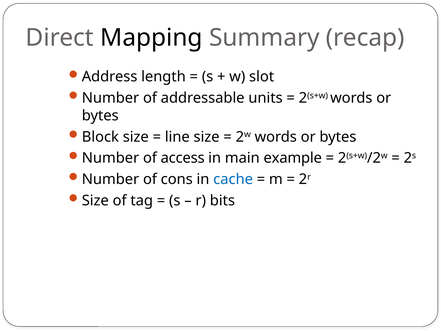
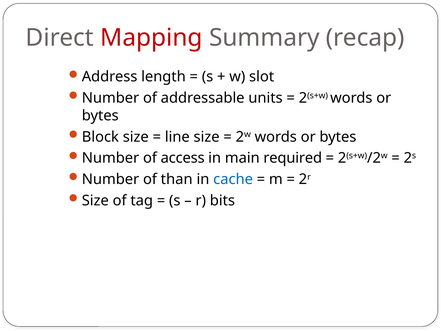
Mapping colour: black -> red
example: example -> required
cons: cons -> than
